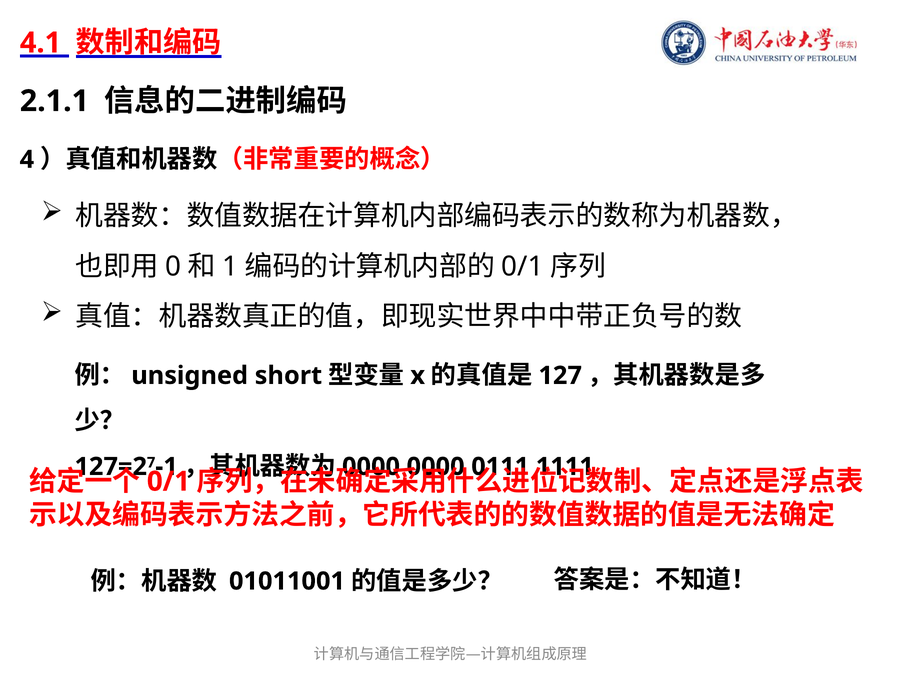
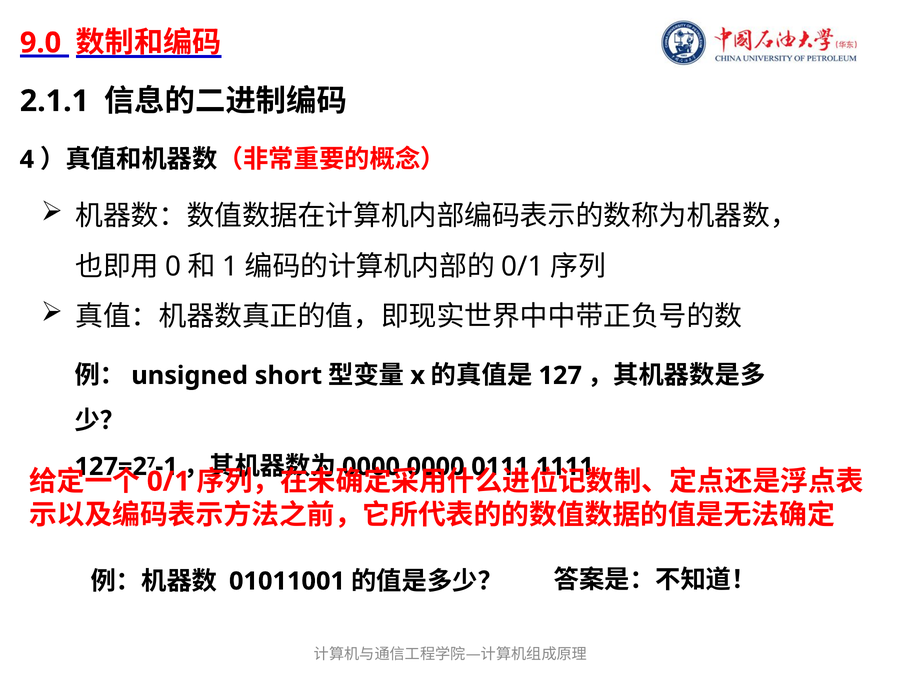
4.1: 4.1 -> 9.0
